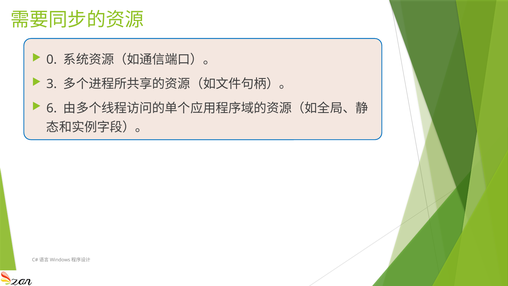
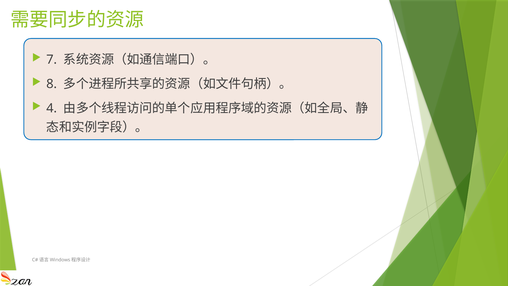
0: 0 -> 7
3: 3 -> 8
6: 6 -> 4
